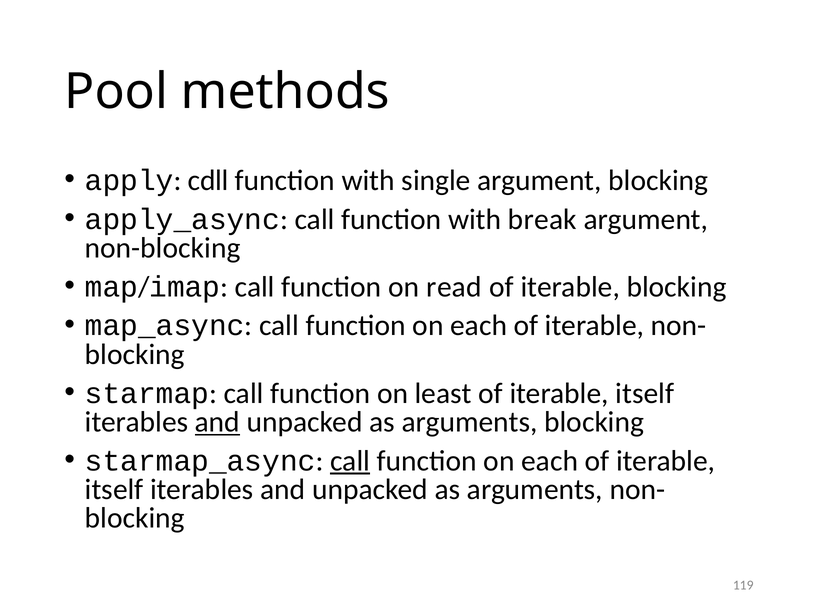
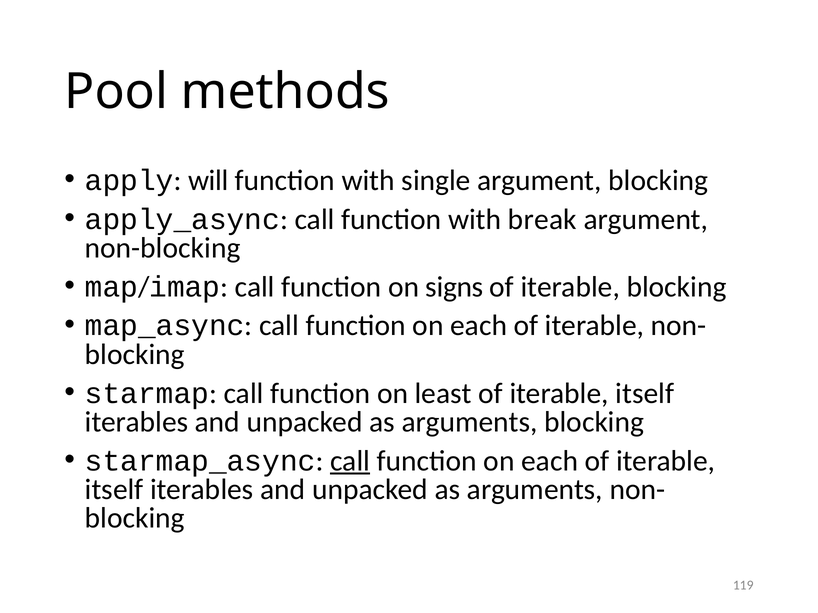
cdll: cdll -> will
read: read -> signs
and at (217, 422) underline: present -> none
